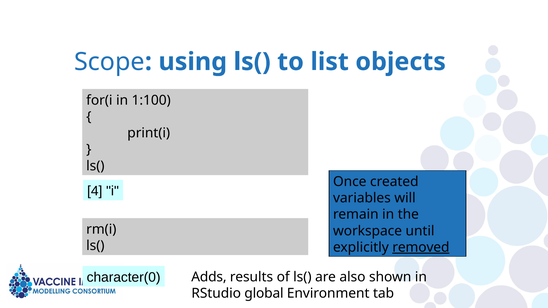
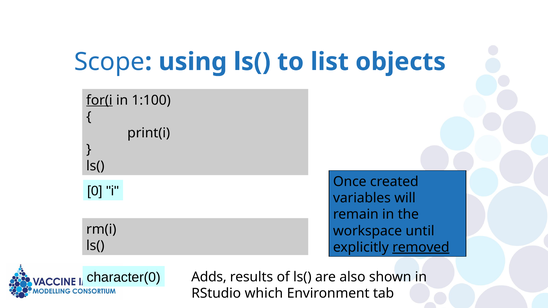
for(i underline: none -> present
4: 4 -> 0
global: global -> which
